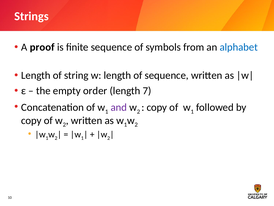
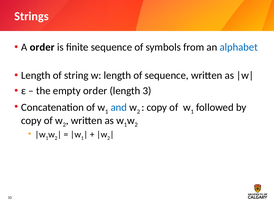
A proof: proof -> order
7: 7 -> 3
and colour: purple -> blue
